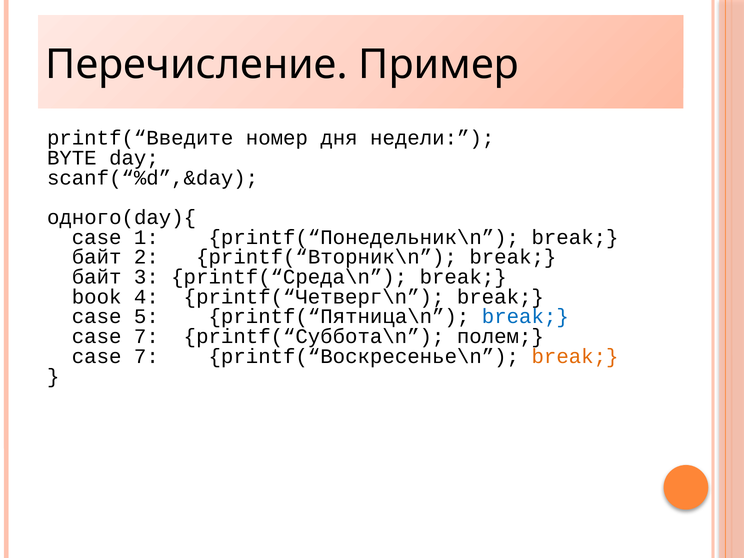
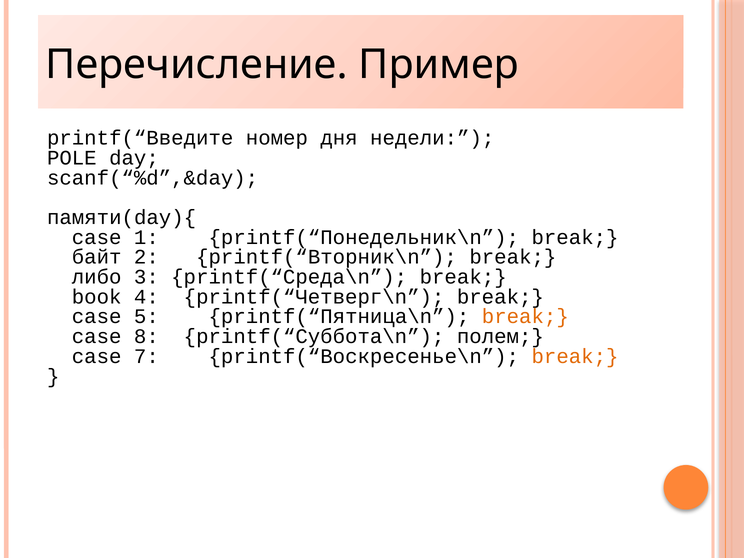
BYTE: BYTE -> POLE
одного(day){: одного(day){ -> памяти(day){
байт at (97, 277): байт -> либо
break at (525, 317) colour: blue -> orange
7 at (146, 337): 7 -> 8
